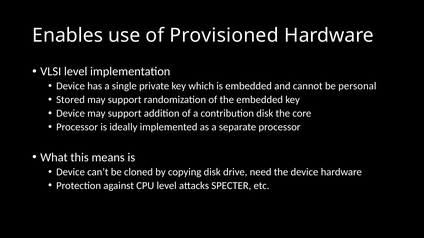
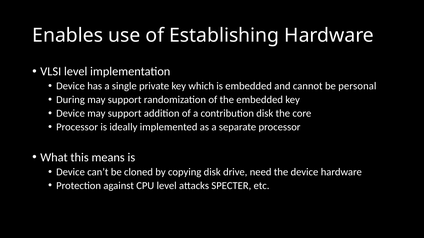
Provisioned: Provisioned -> Establishing
Stored: Stored -> During
